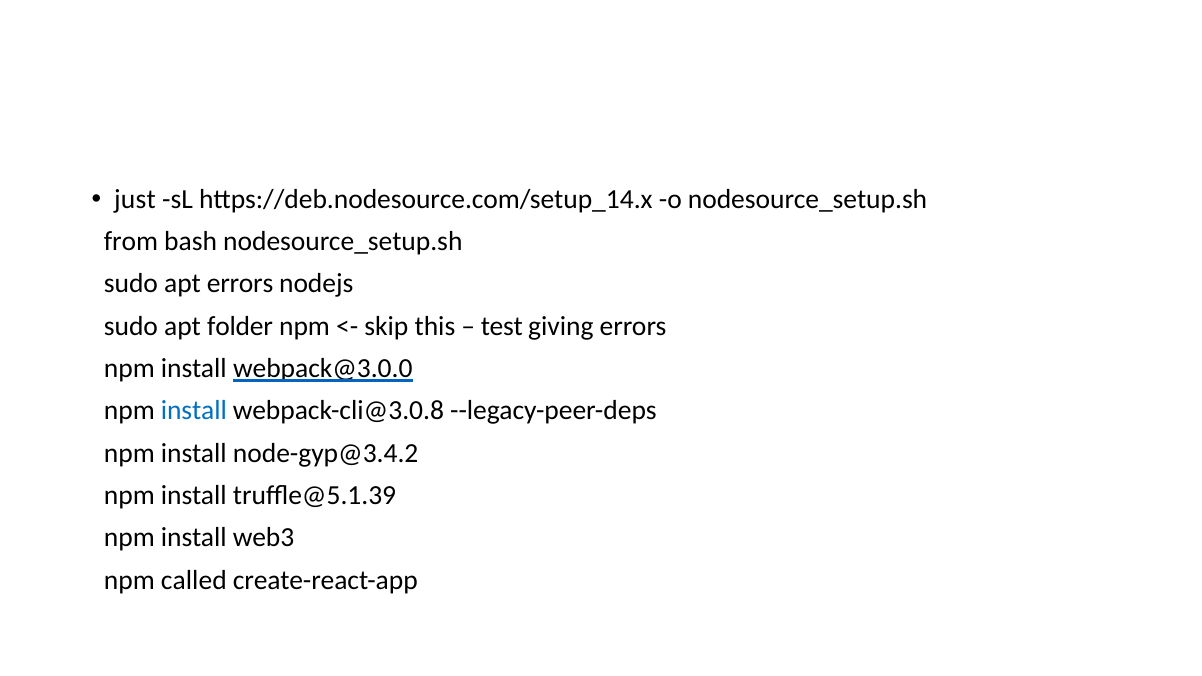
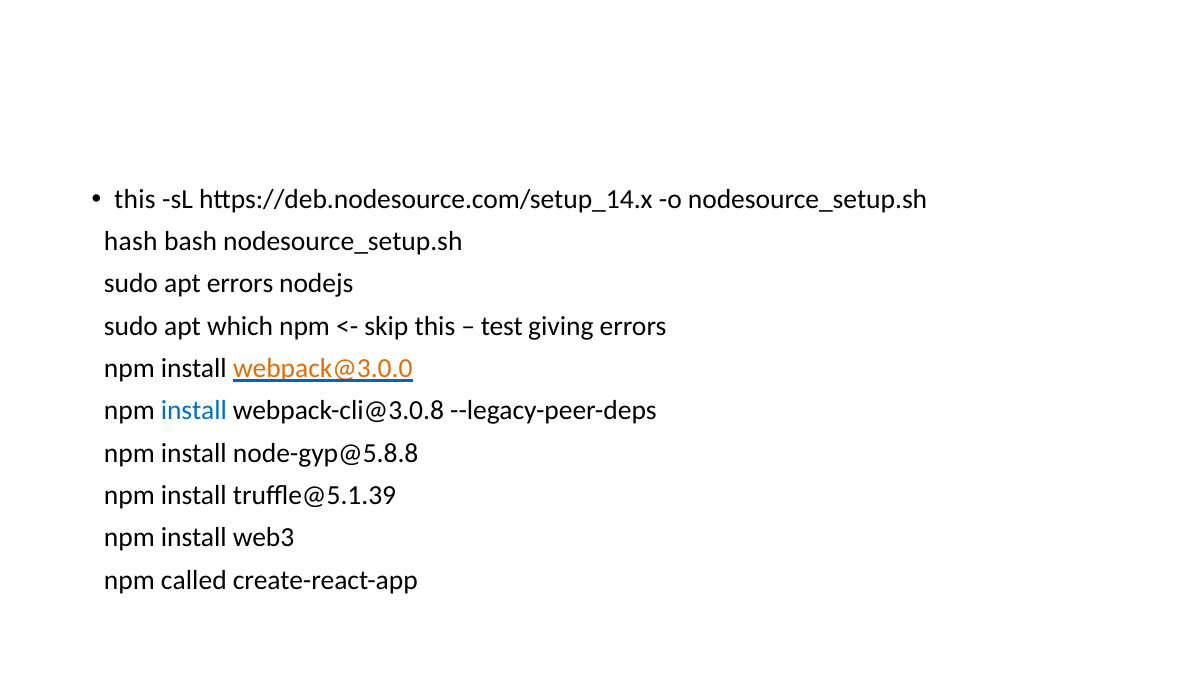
just at (135, 199): just -> this
from: from -> hash
folder: folder -> which
webpack@3.0.0 colour: black -> orange
node-gyp@3.4.2: node-gyp@3.4.2 -> node-gyp@5.8.8
